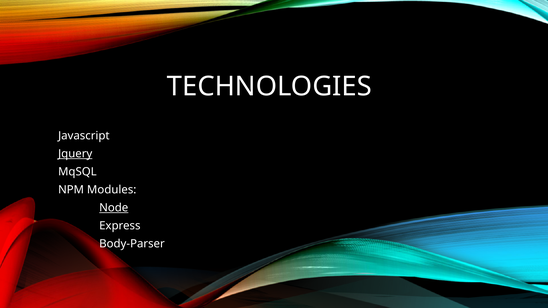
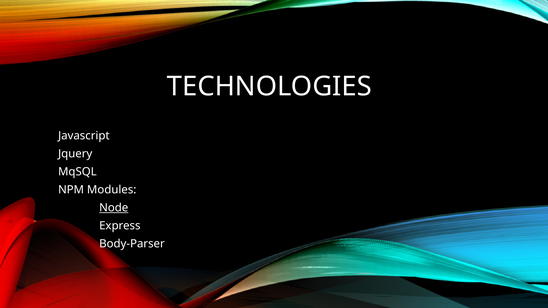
Jquery underline: present -> none
